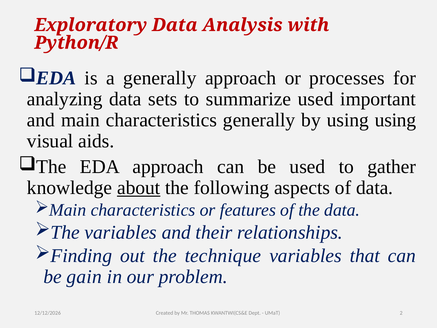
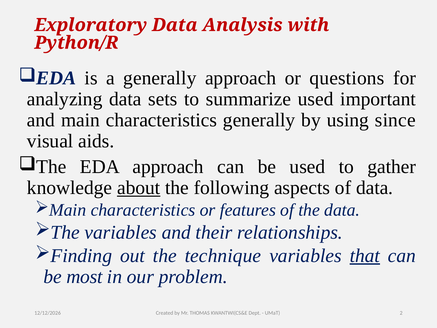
processes: processes -> questions
using using: using -> since
that underline: none -> present
gain: gain -> most
